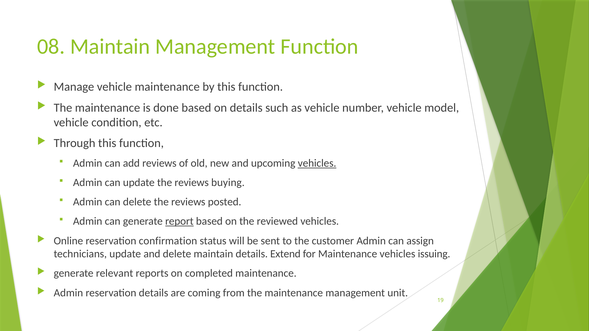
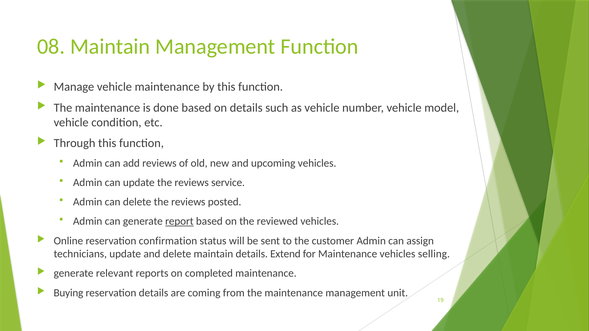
vehicles at (317, 163) underline: present -> none
buying: buying -> service
issuing: issuing -> selling
Admin at (68, 293): Admin -> Buying
